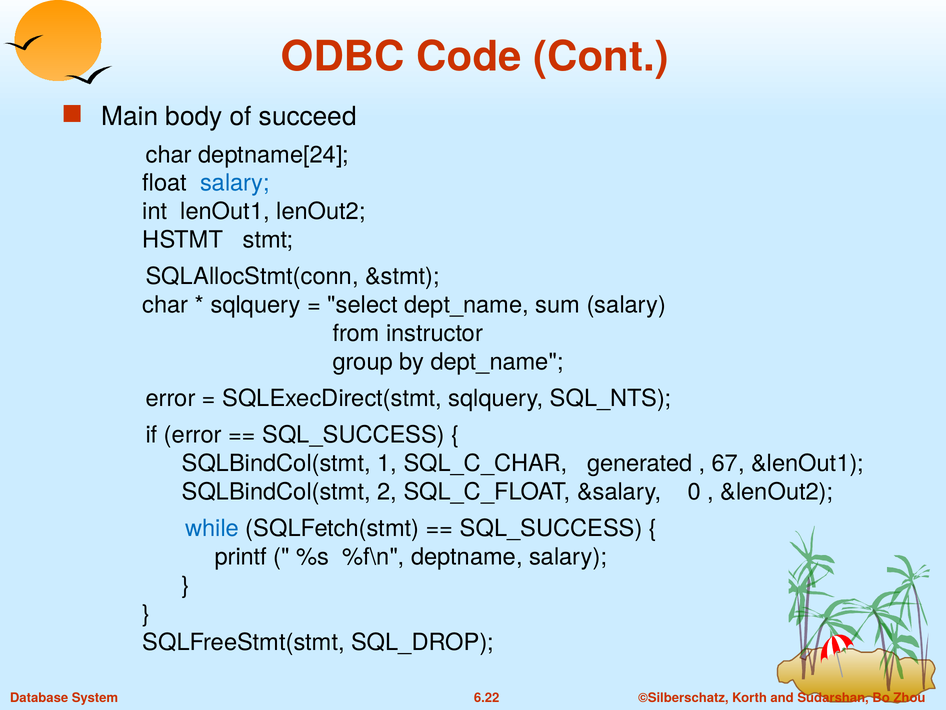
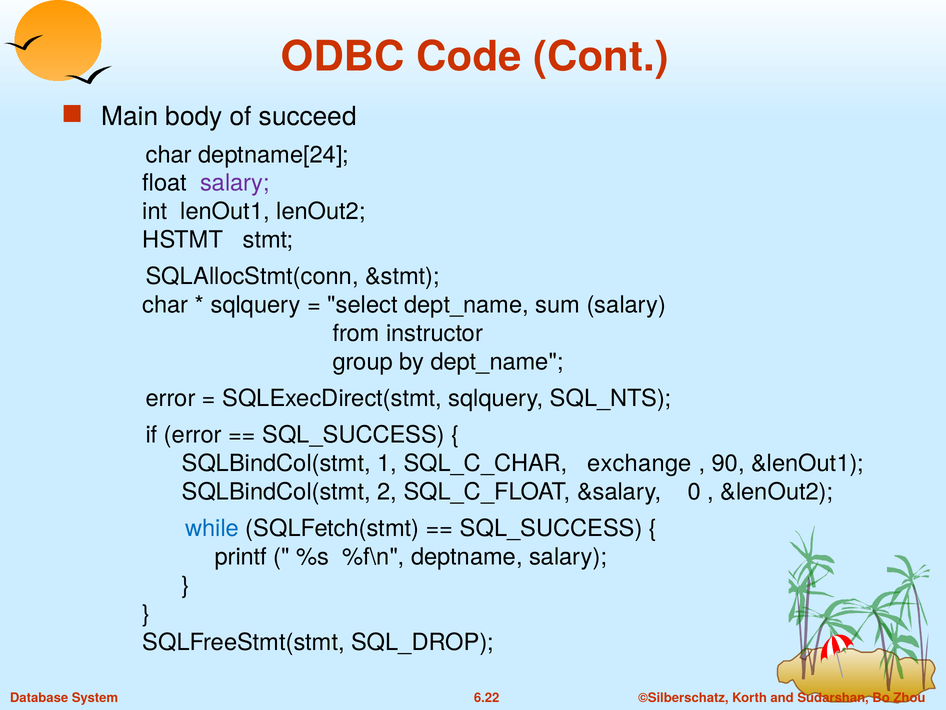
salary at (235, 183) colour: blue -> purple
generated: generated -> exchange
67: 67 -> 90
